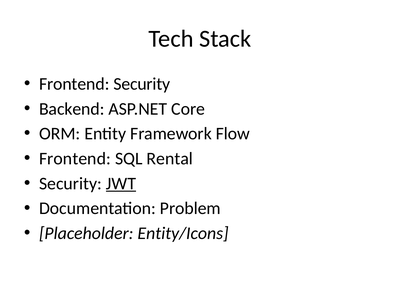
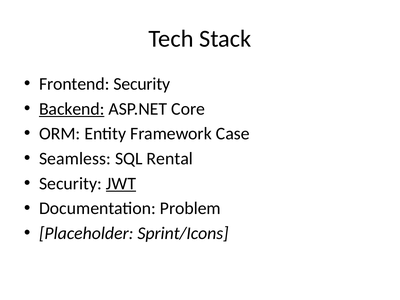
Backend underline: none -> present
Flow: Flow -> Case
Frontend at (75, 159): Frontend -> Seamless
Entity/Icons: Entity/Icons -> Sprint/Icons
